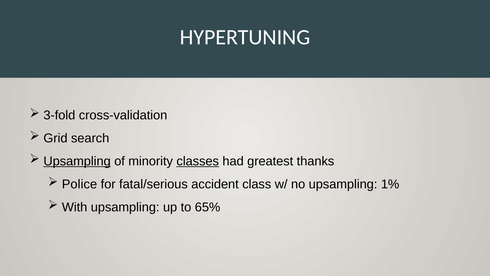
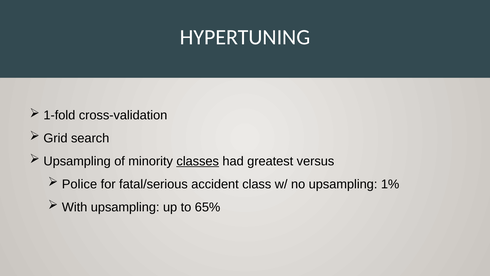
3-fold: 3-fold -> 1-fold
Upsampling at (77, 161) underline: present -> none
thanks: thanks -> versus
